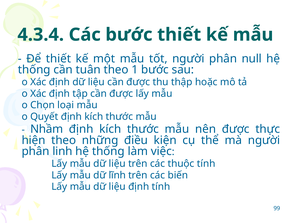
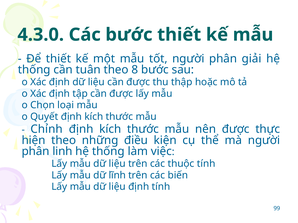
4.3.4: 4.3.4 -> 4.3.0
null: null -> giải
1: 1 -> 8
Nhầm: Nhầm -> Chỉnh
